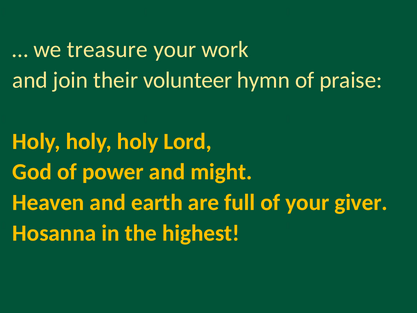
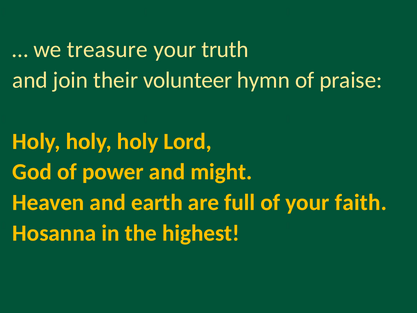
work: work -> truth
giver: giver -> faith
